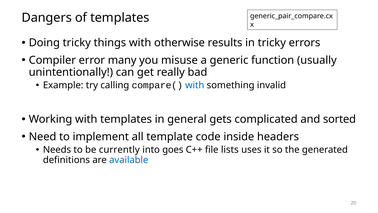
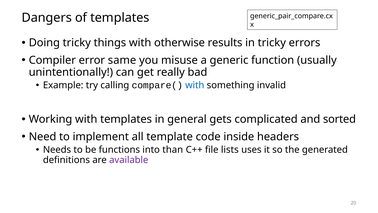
many: many -> same
currently: currently -> functions
goes: goes -> than
available colour: blue -> purple
